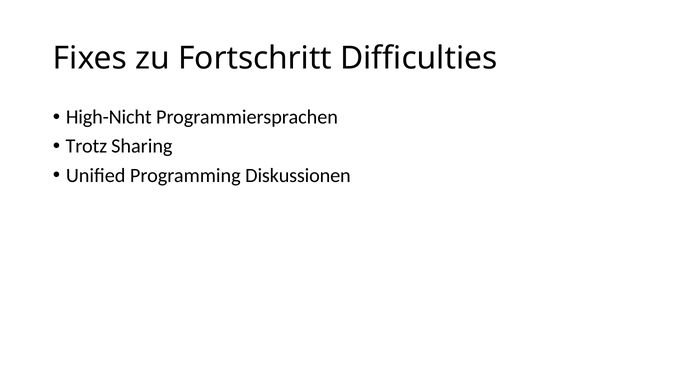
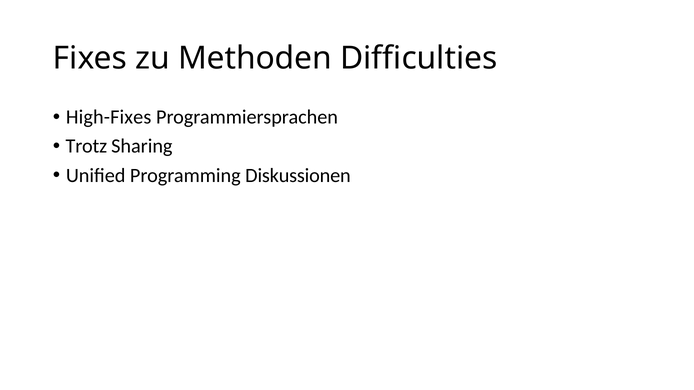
Fortschritt: Fortschritt -> Methoden
High-Nicht: High-Nicht -> High-Fixes
